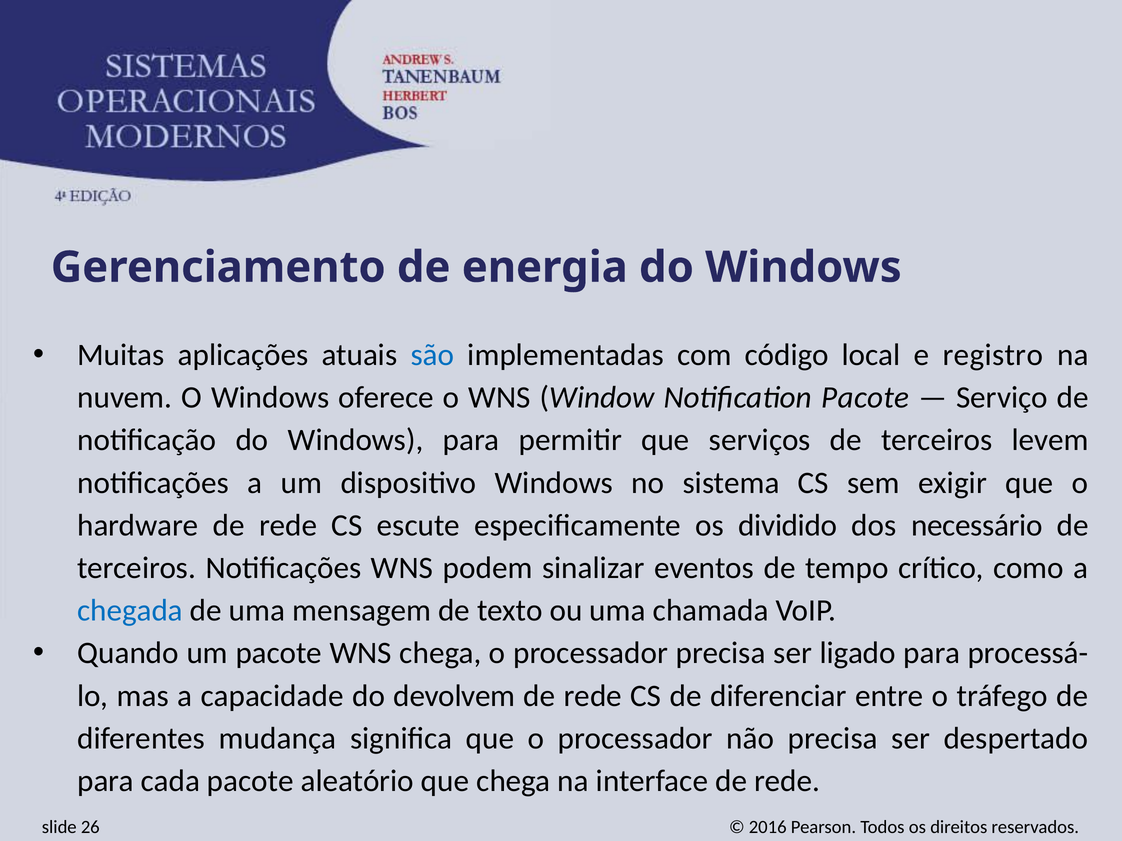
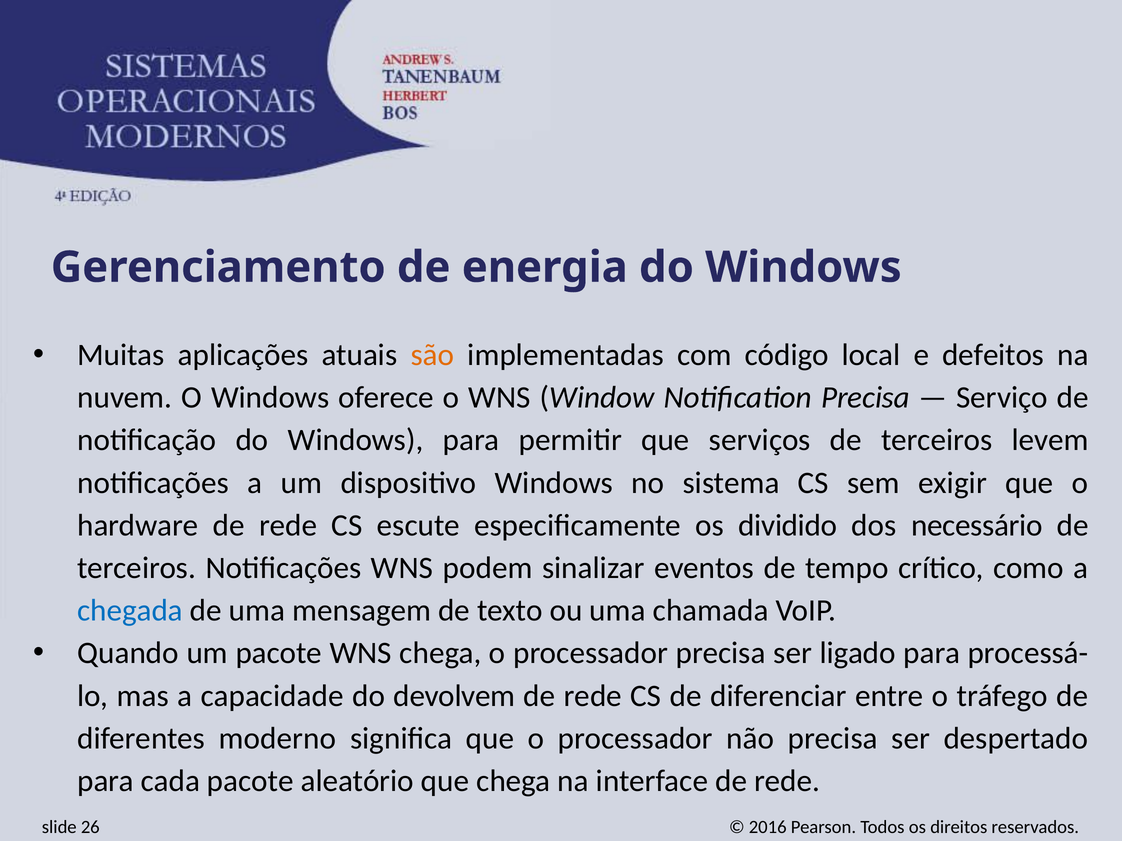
são colour: blue -> orange
registro: registro -> defeitos
Notification Pacote: Pacote -> Precisa
mudança: mudança -> moderno
